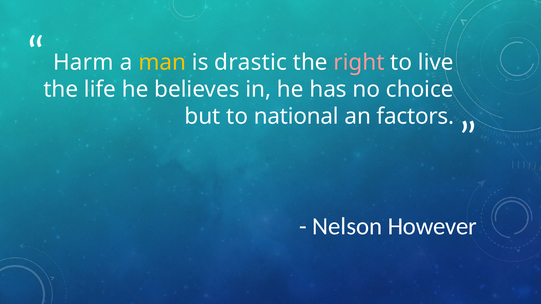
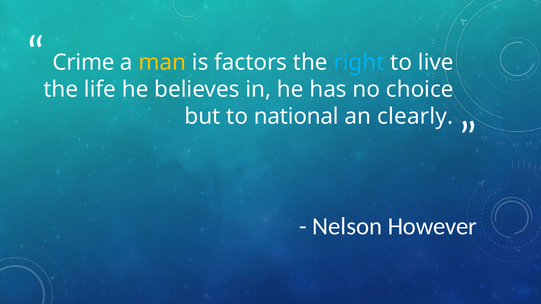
Harm: Harm -> Crime
drastic: drastic -> factors
right colour: pink -> light blue
factors: factors -> clearly
